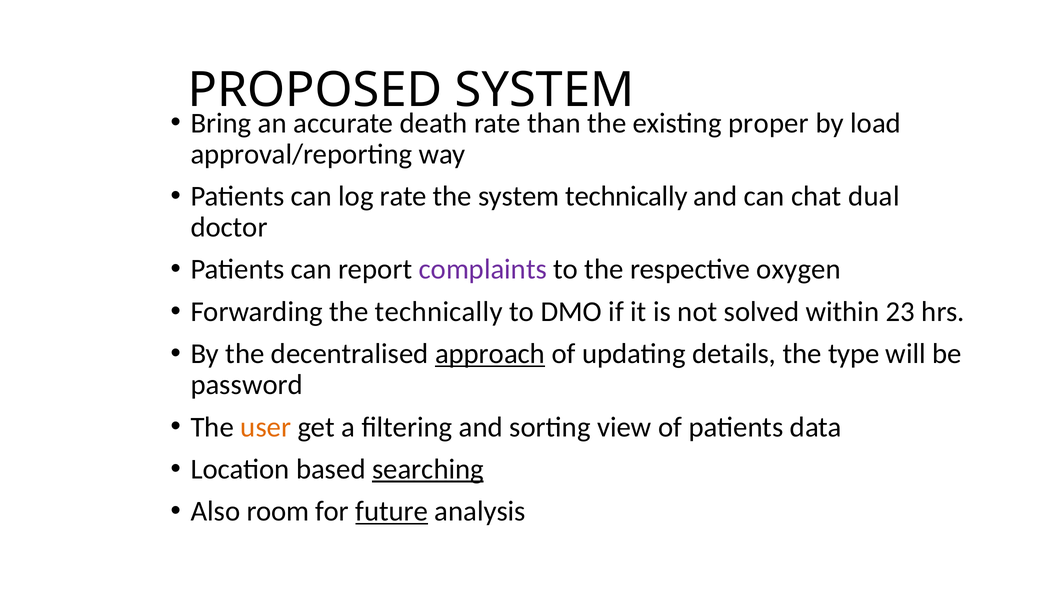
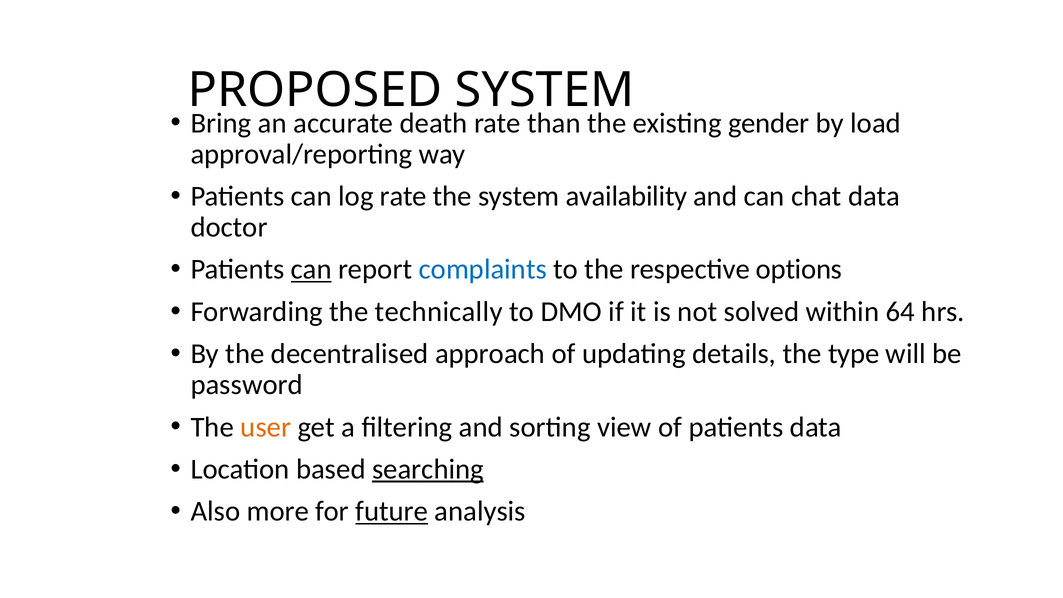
proper: proper -> gender
system technically: technically -> availability
chat dual: dual -> data
can at (311, 269) underline: none -> present
complaints colour: purple -> blue
oxygen: oxygen -> options
23: 23 -> 64
approach underline: present -> none
room: room -> more
